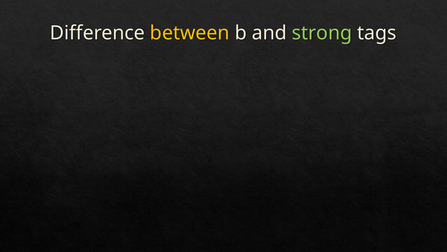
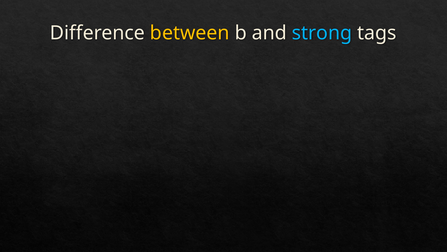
strong colour: light green -> light blue
